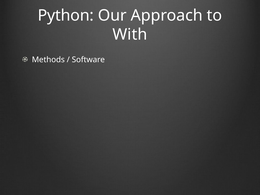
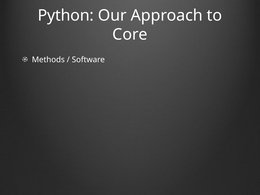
With: With -> Core
